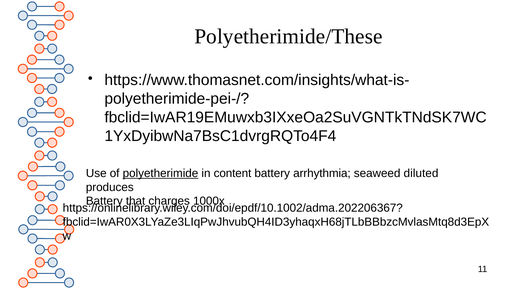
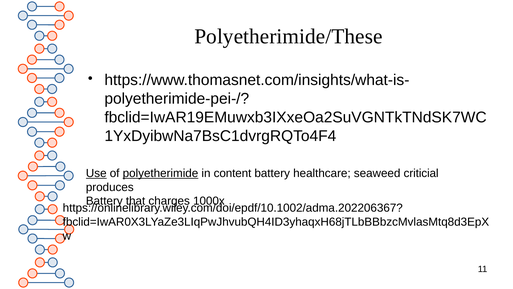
Use underline: none -> present
arrhythmia: arrhythmia -> healthcare
diluted: diluted -> criticial
